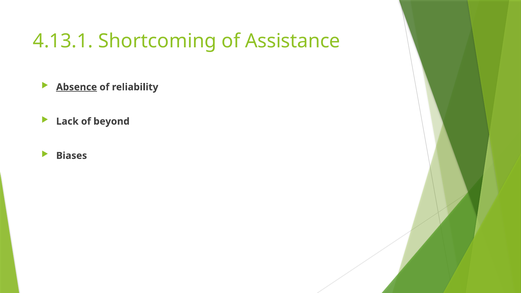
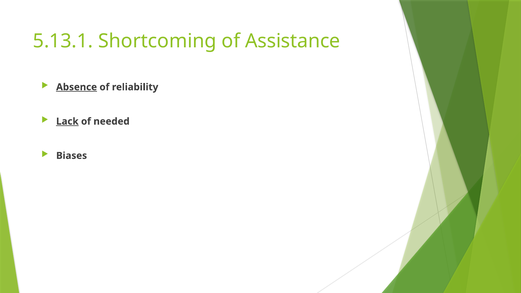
4.13.1: 4.13.1 -> 5.13.1
Lack underline: none -> present
beyond: beyond -> needed
